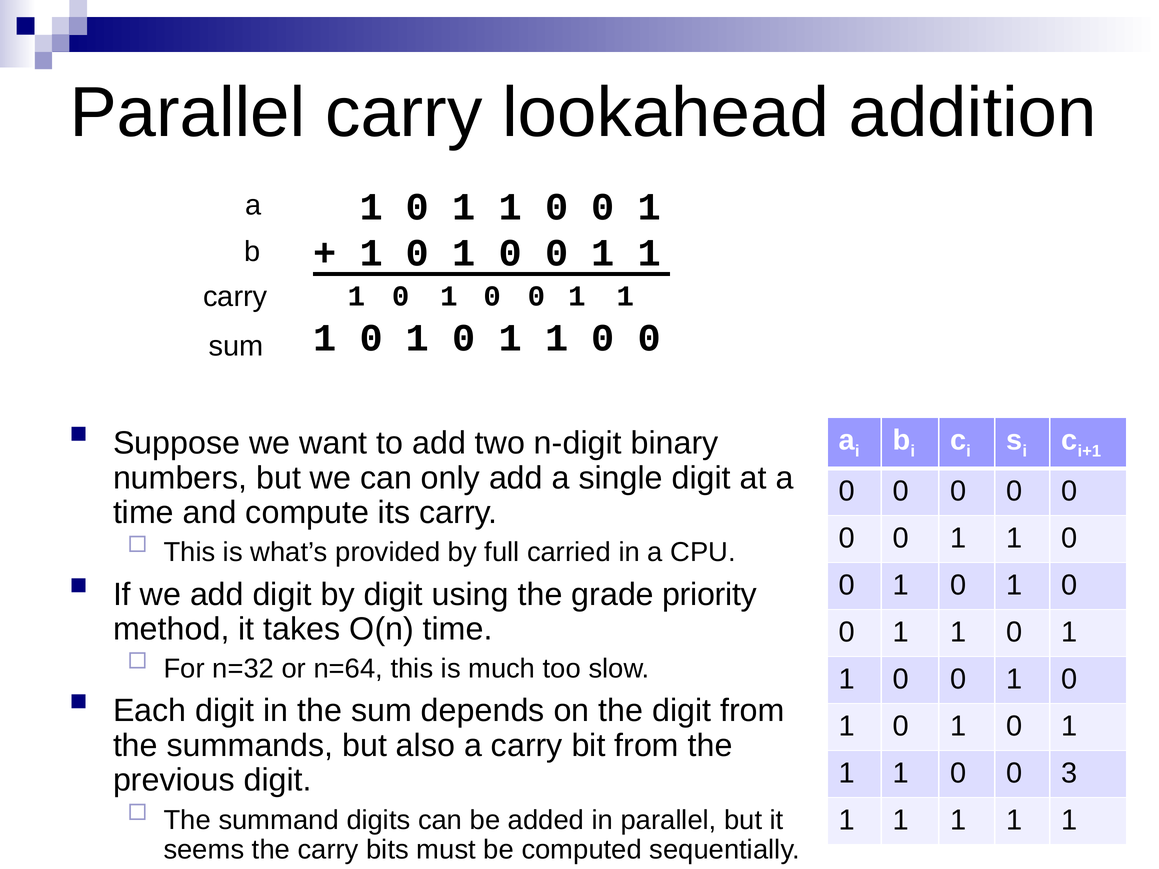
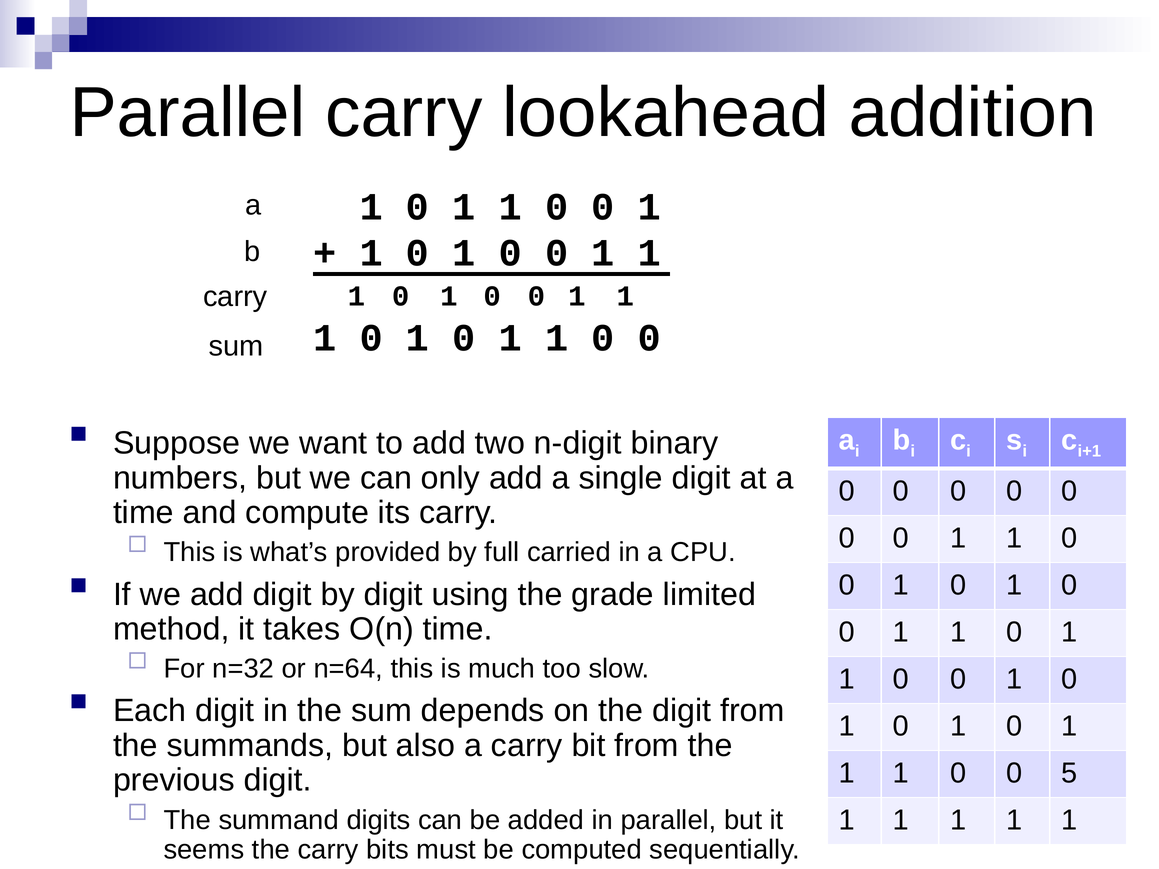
priority: priority -> limited
3: 3 -> 5
